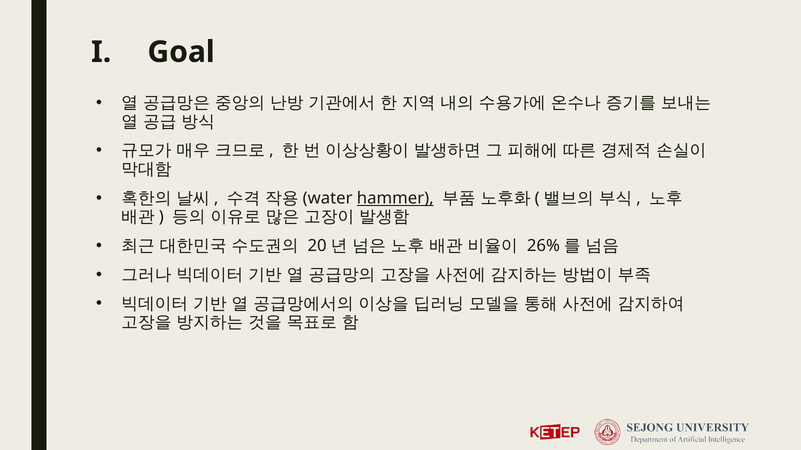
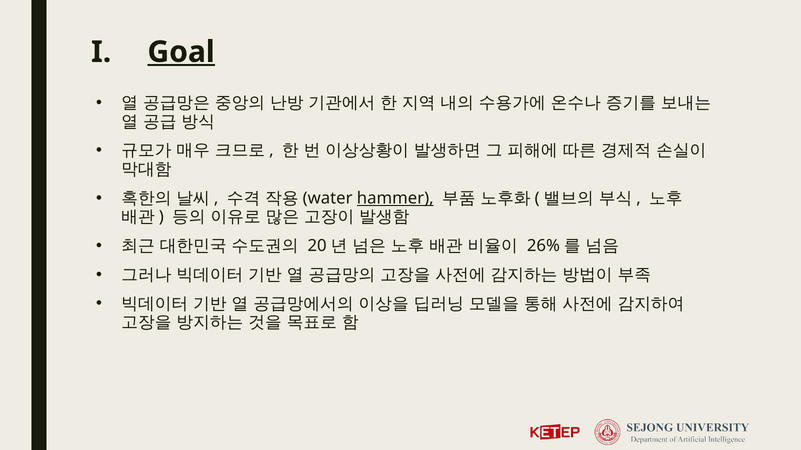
Goal underline: none -> present
